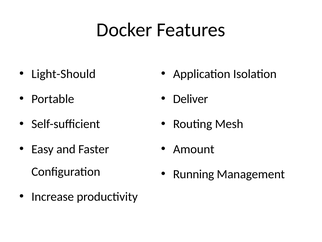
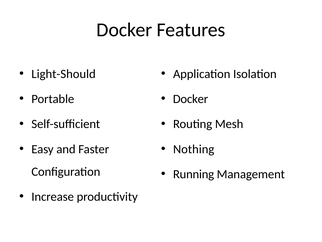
Deliver at (191, 99): Deliver -> Docker
Amount: Amount -> Nothing
